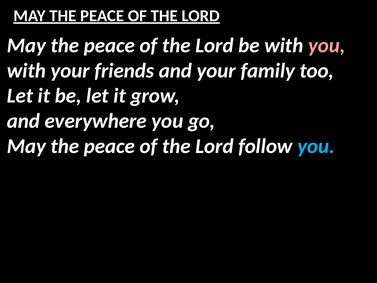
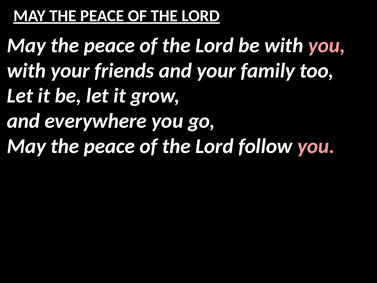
you at (316, 146) colour: light blue -> pink
